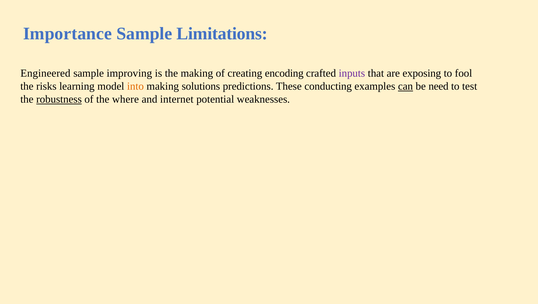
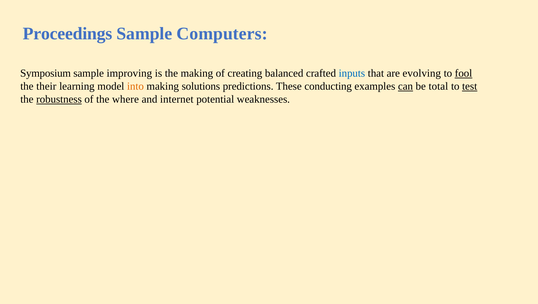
Importance: Importance -> Proceedings
Limitations: Limitations -> Computers
Engineered: Engineered -> Symposium
encoding: encoding -> balanced
inputs colour: purple -> blue
exposing: exposing -> evolving
fool underline: none -> present
risks: risks -> their
need: need -> total
test underline: none -> present
